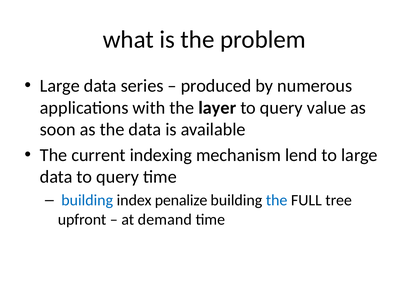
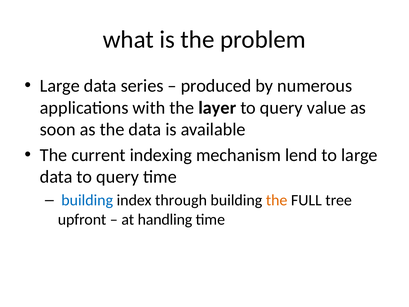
penalize: penalize -> through
the at (277, 200) colour: blue -> orange
demand: demand -> handling
